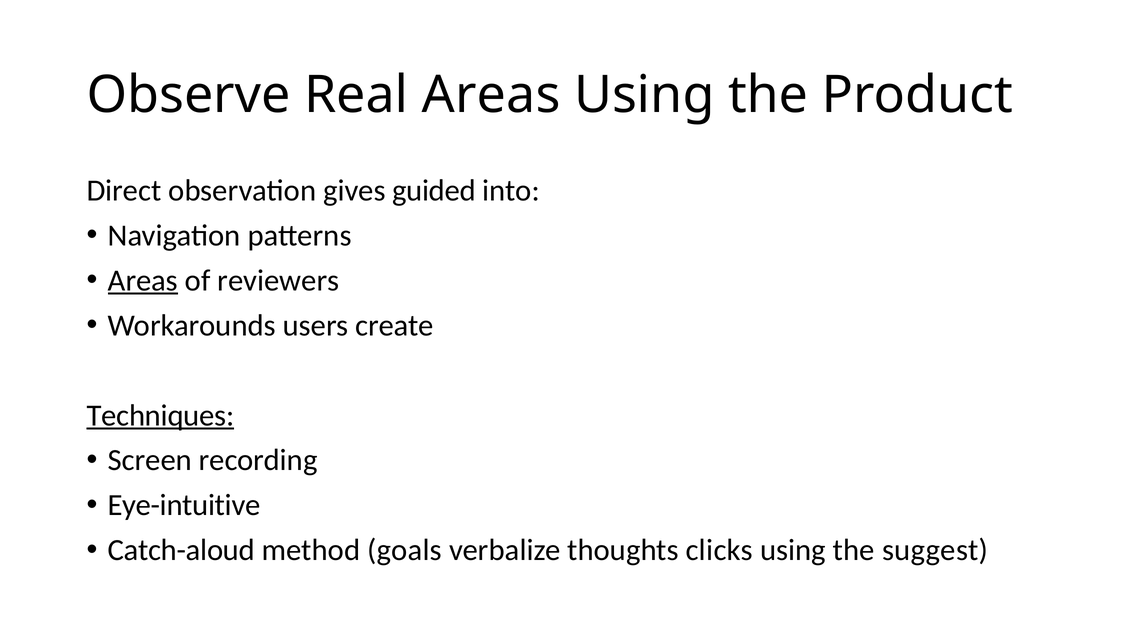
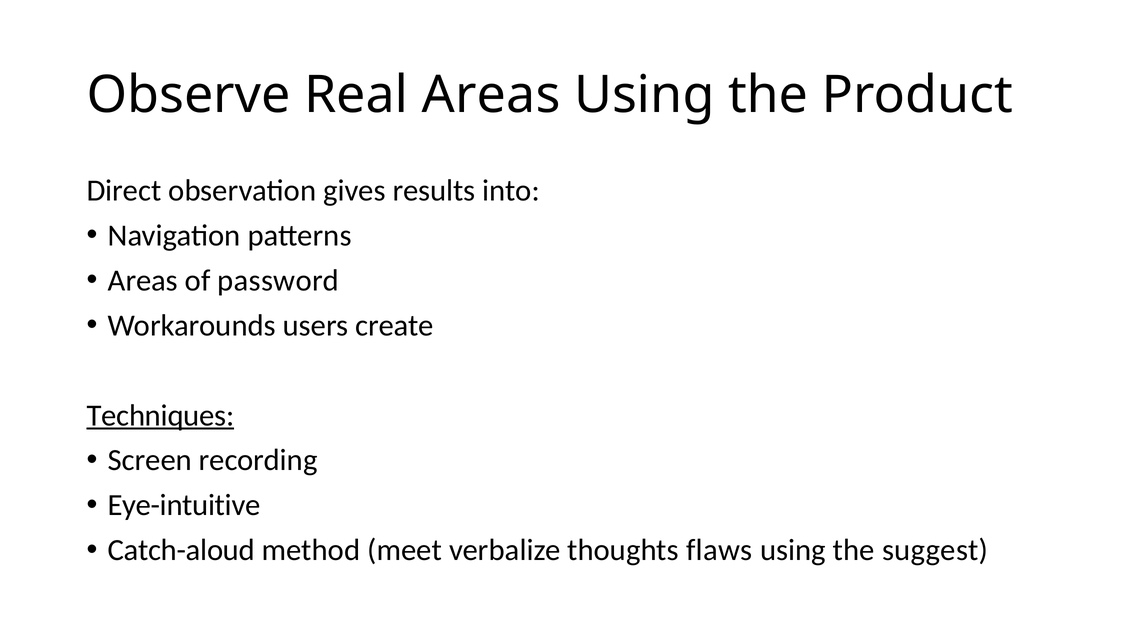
guided: guided -> results
Areas at (143, 281) underline: present -> none
reviewers: reviewers -> password
goals: goals -> meet
clicks: clicks -> flaws
